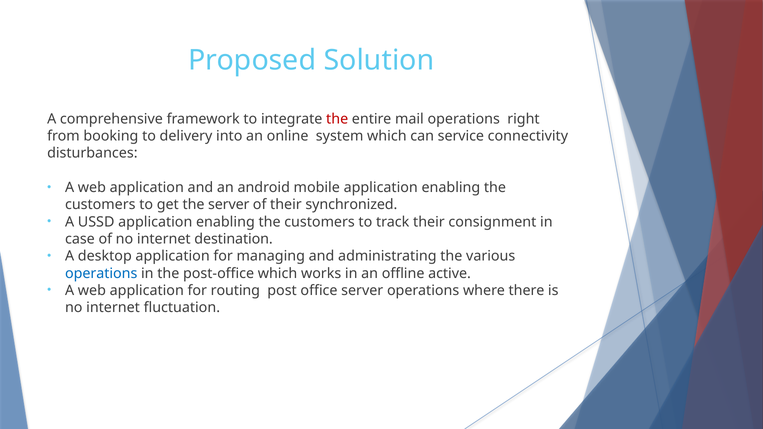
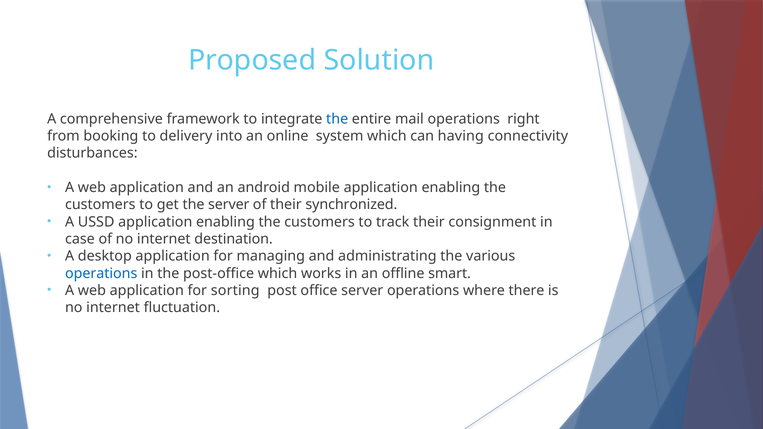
the at (337, 119) colour: red -> blue
service: service -> having
active: active -> smart
routing: routing -> sorting
